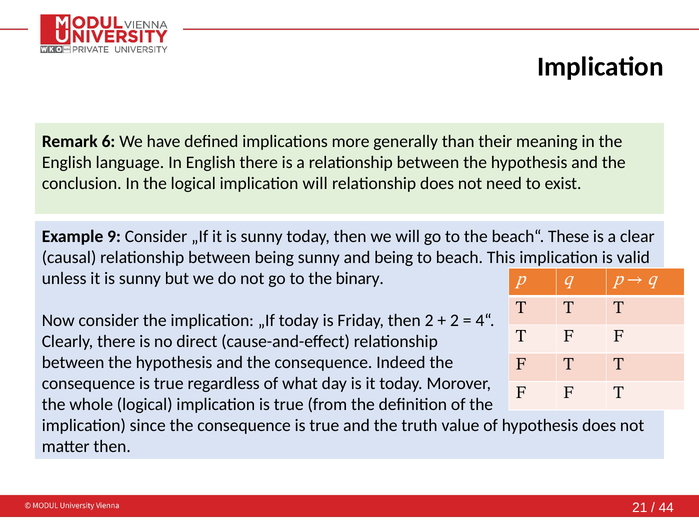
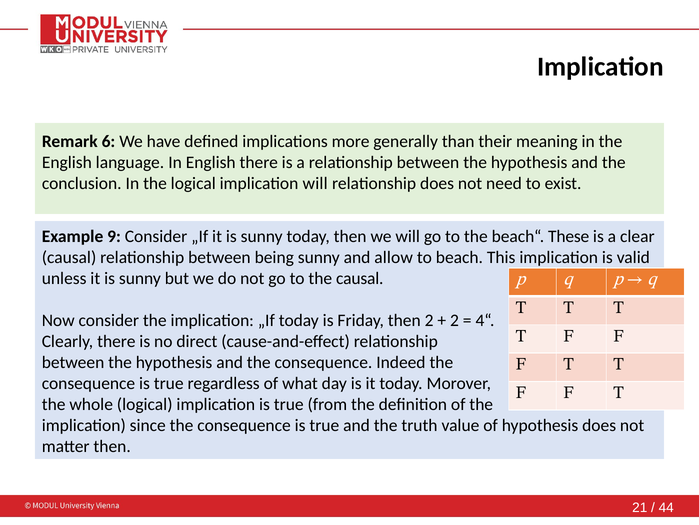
and being: being -> allow
the binary: binary -> causal
